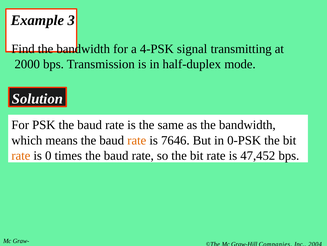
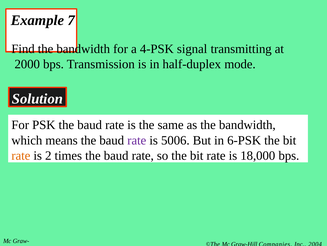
3: 3 -> 7
rate at (137, 140) colour: orange -> purple
7646: 7646 -> 5006
0-PSK: 0-PSK -> 6-PSK
0: 0 -> 2
47,452: 47,452 -> 18,000
